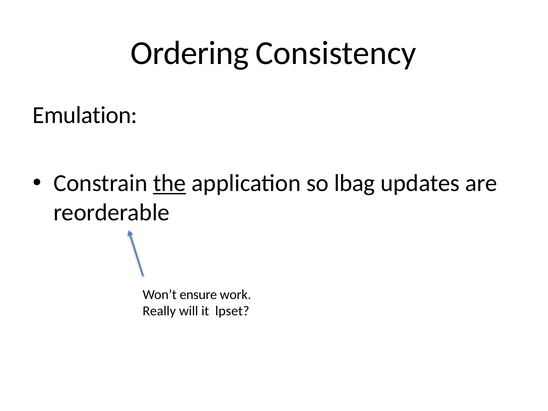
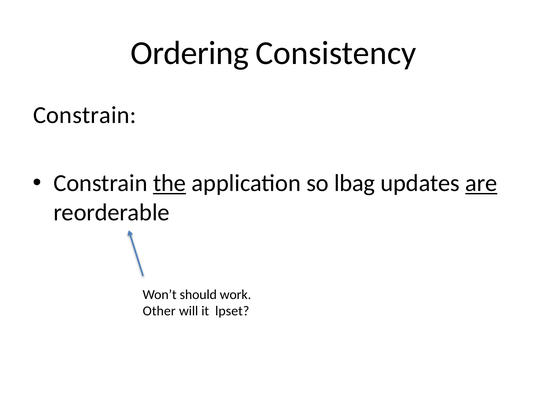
Emulation at (85, 115): Emulation -> Constrain
are underline: none -> present
ensure: ensure -> should
Really: Really -> Other
